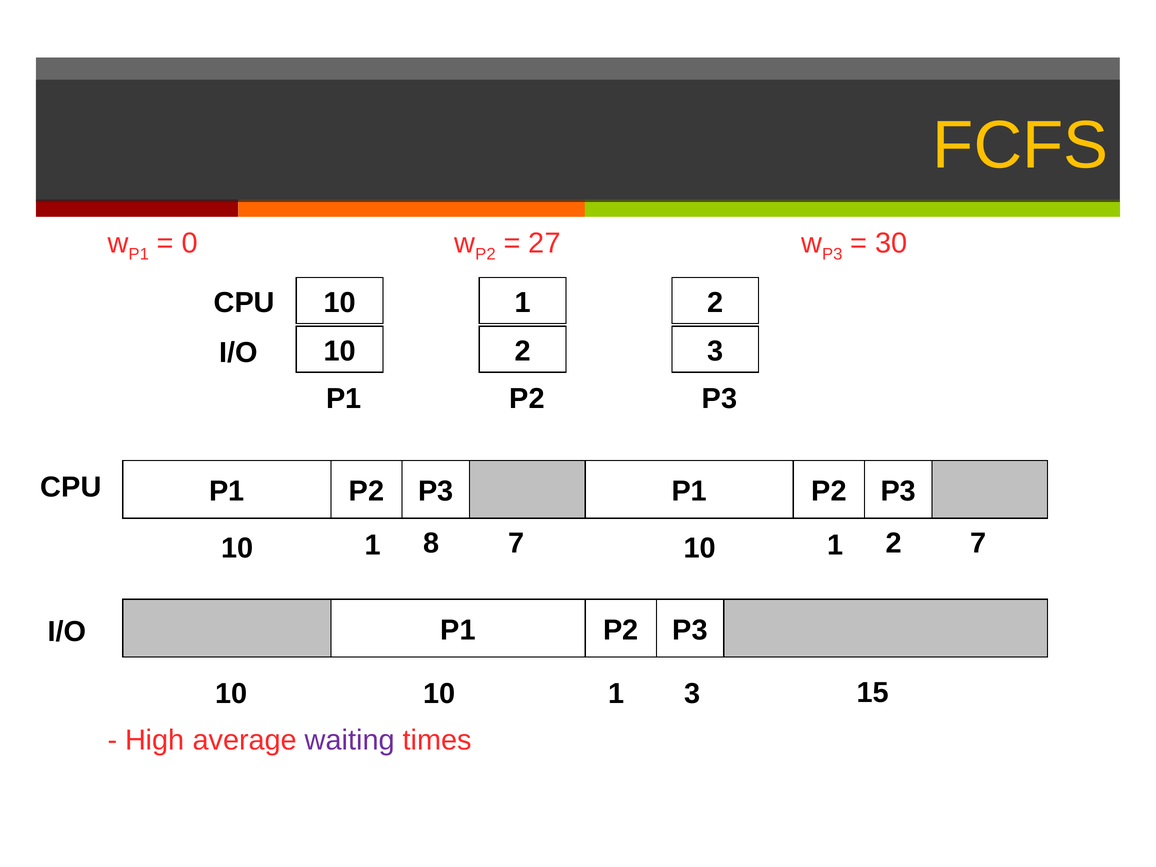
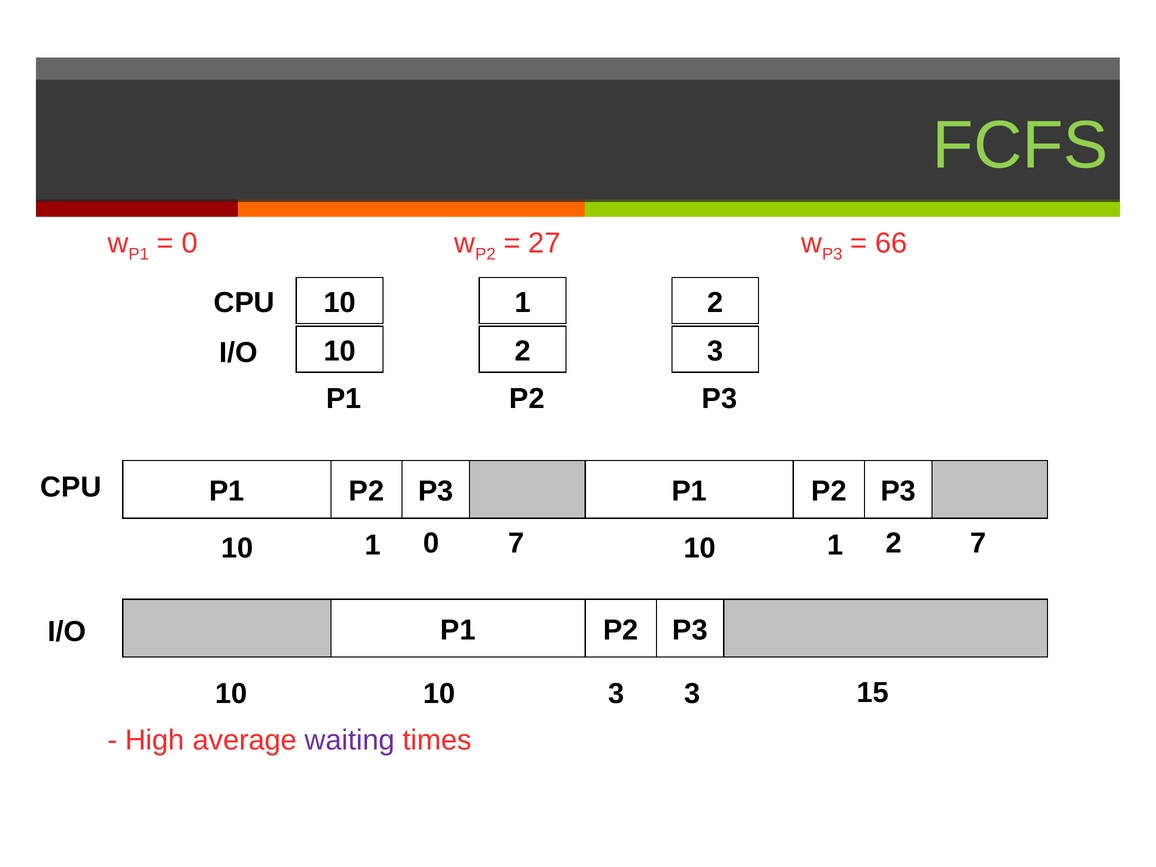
FCFS colour: yellow -> light green
30: 30 -> 66
1 8: 8 -> 0
1 at (616, 694): 1 -> 3
